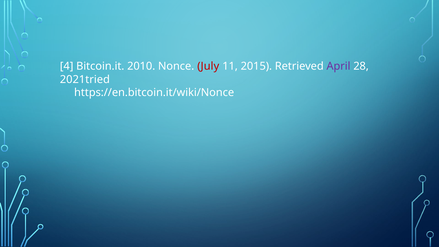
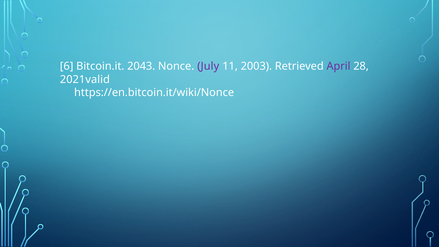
4: 4 -> 6
2010: 2010 -> 2043
July colour: red -> purple
2015: 2015 -> 2003
2021tried: 2021tried -> 2021valid
